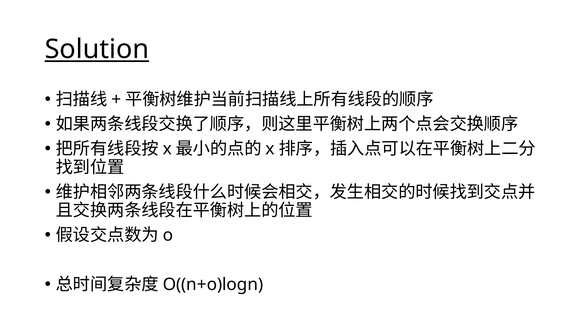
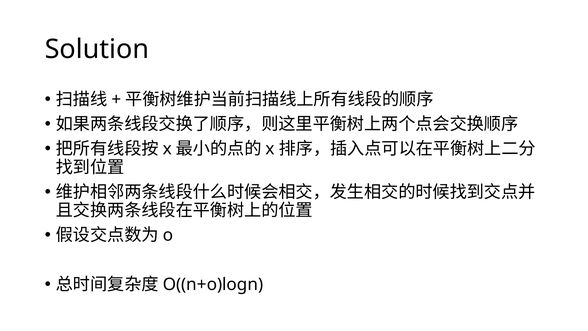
Solution underline: present -> none
